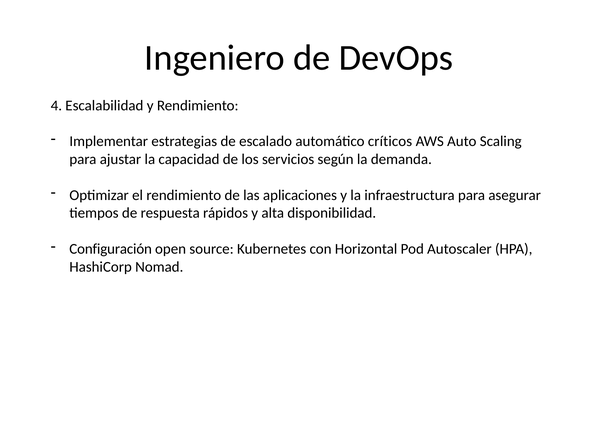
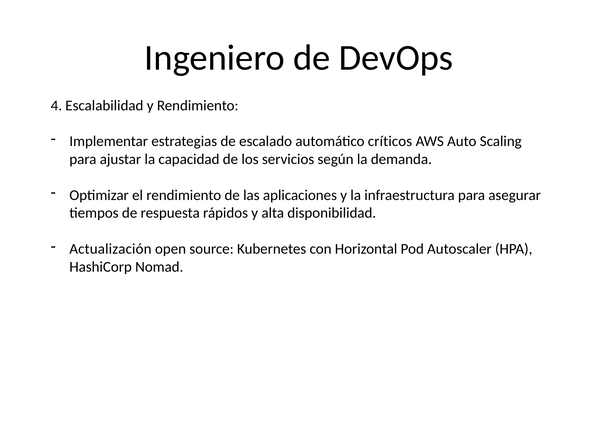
Configuración: Configuración -> Actualización
